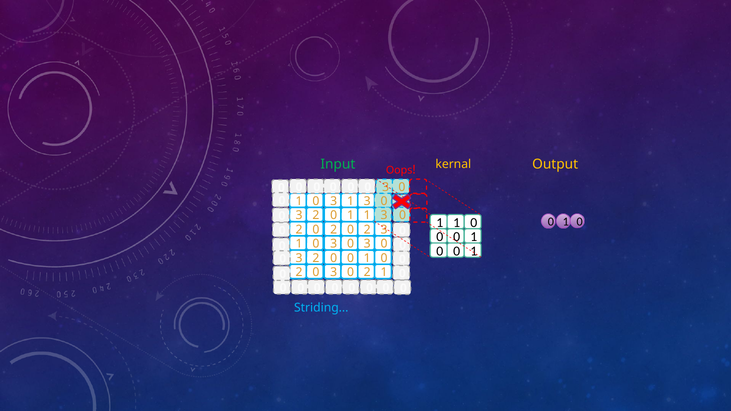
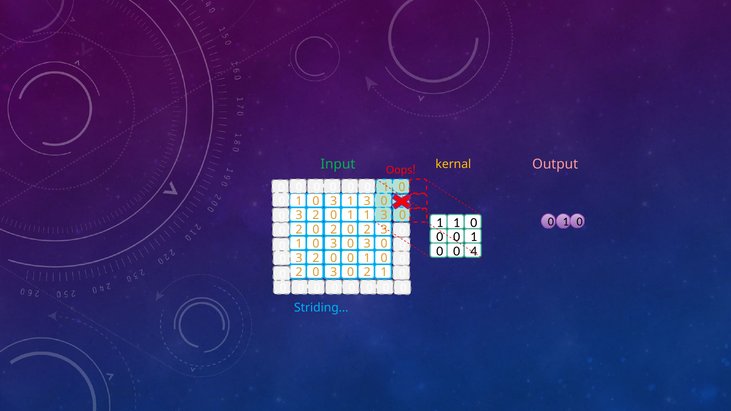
Output colour: yellow -> pink
3 at (386, 187): 3 -> 1
1 at (474, 251): 1 -> 4
